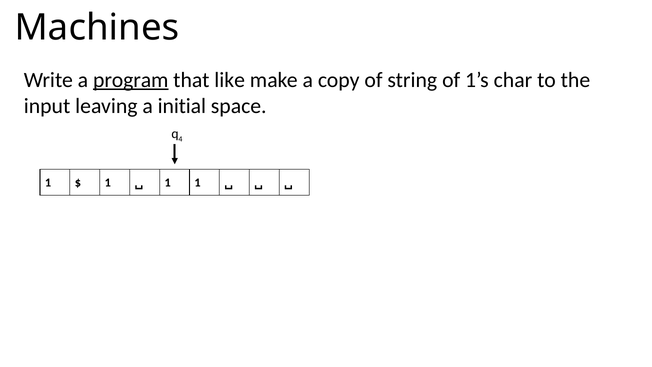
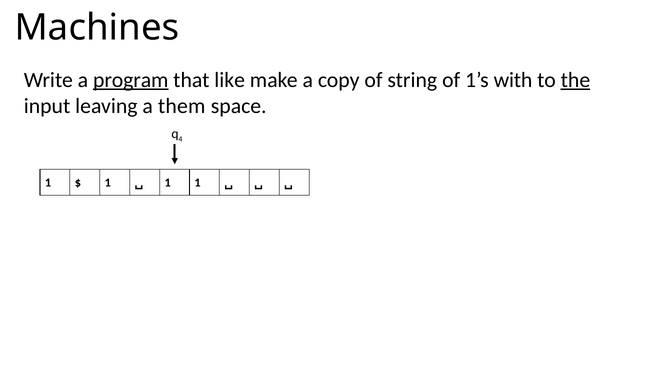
char: char -> with
the underline: none -> present
initial: initial -> them
